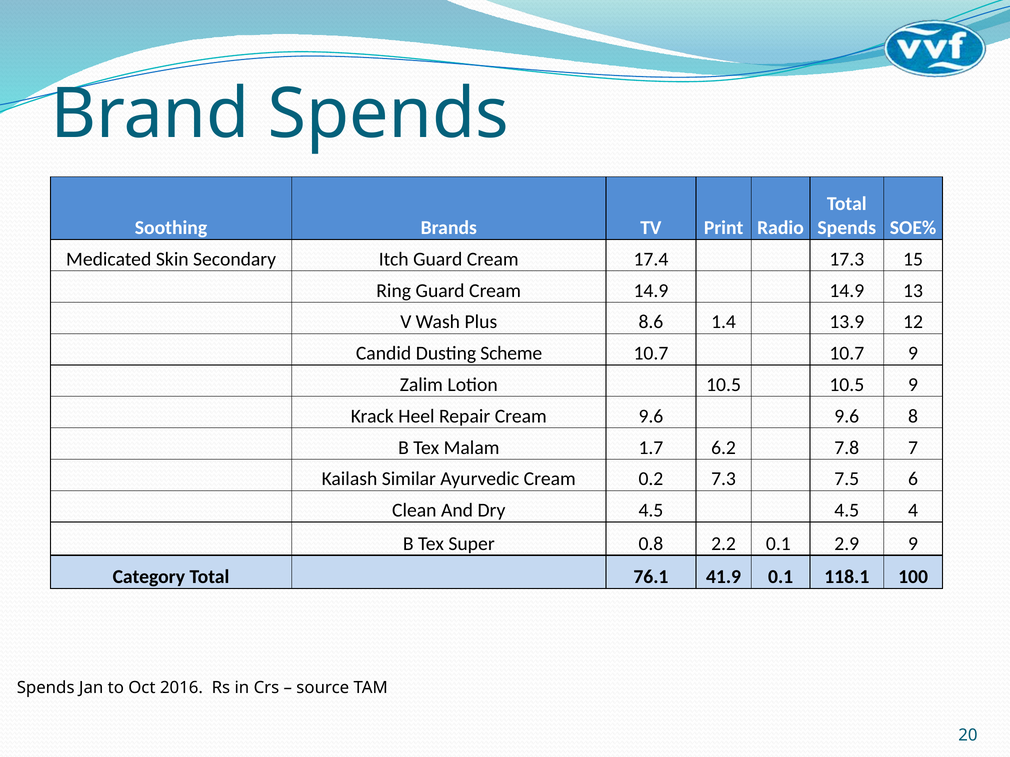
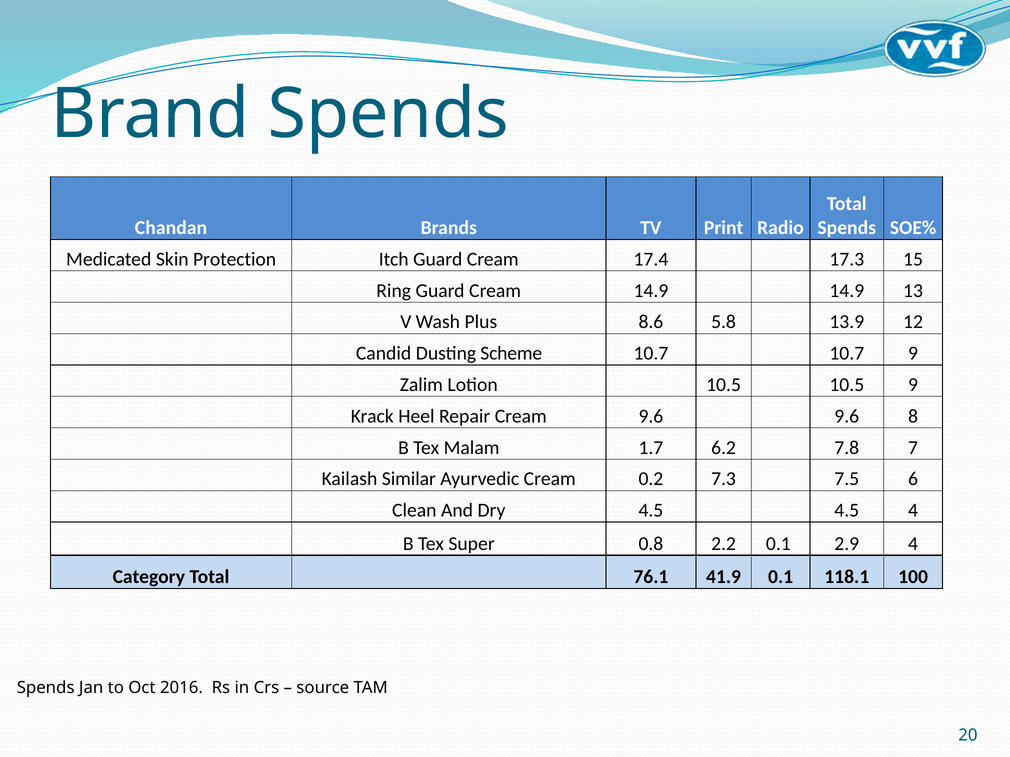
Soothing: Soothing -> Chandan
Secondary: Secondary -> Protection
1.4: 1.4 -> 5.8
2.9 9: 9 -> 4
